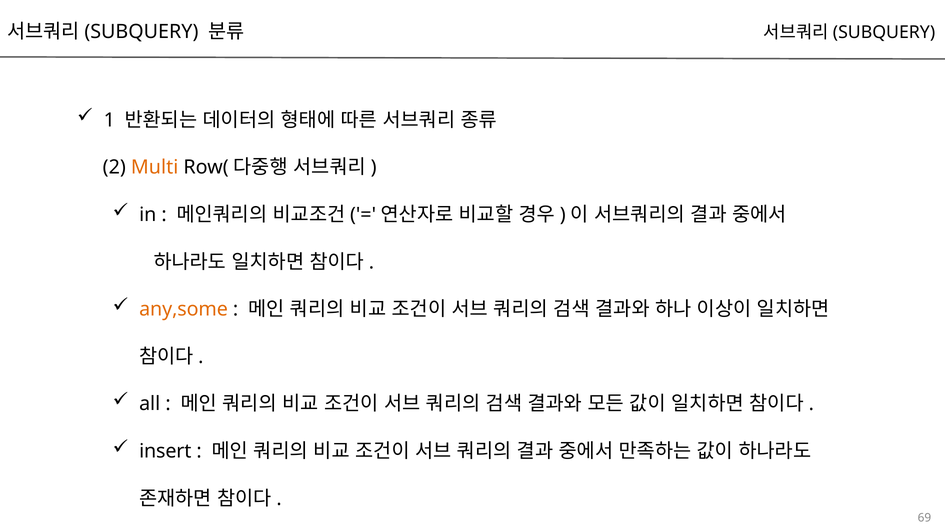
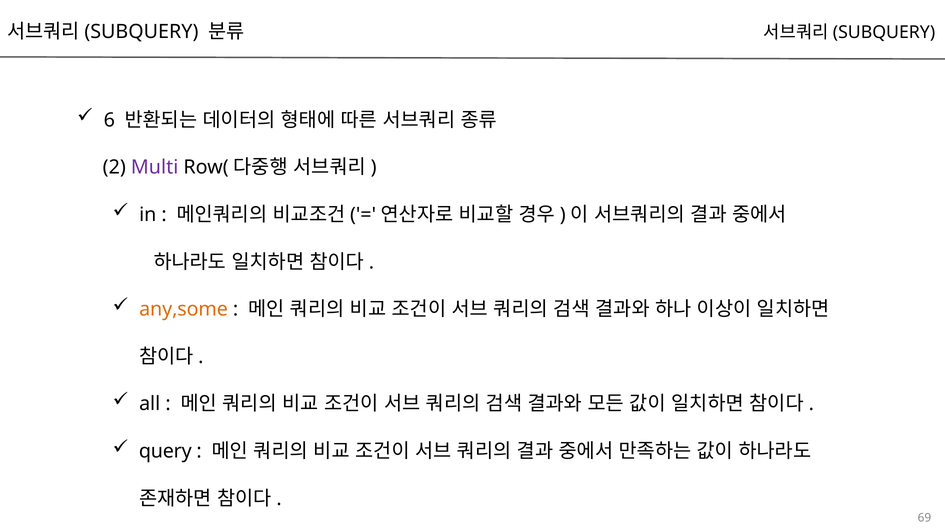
1: 1 -> 6
Multi colour: orange -> purple
insert: insert -> query
